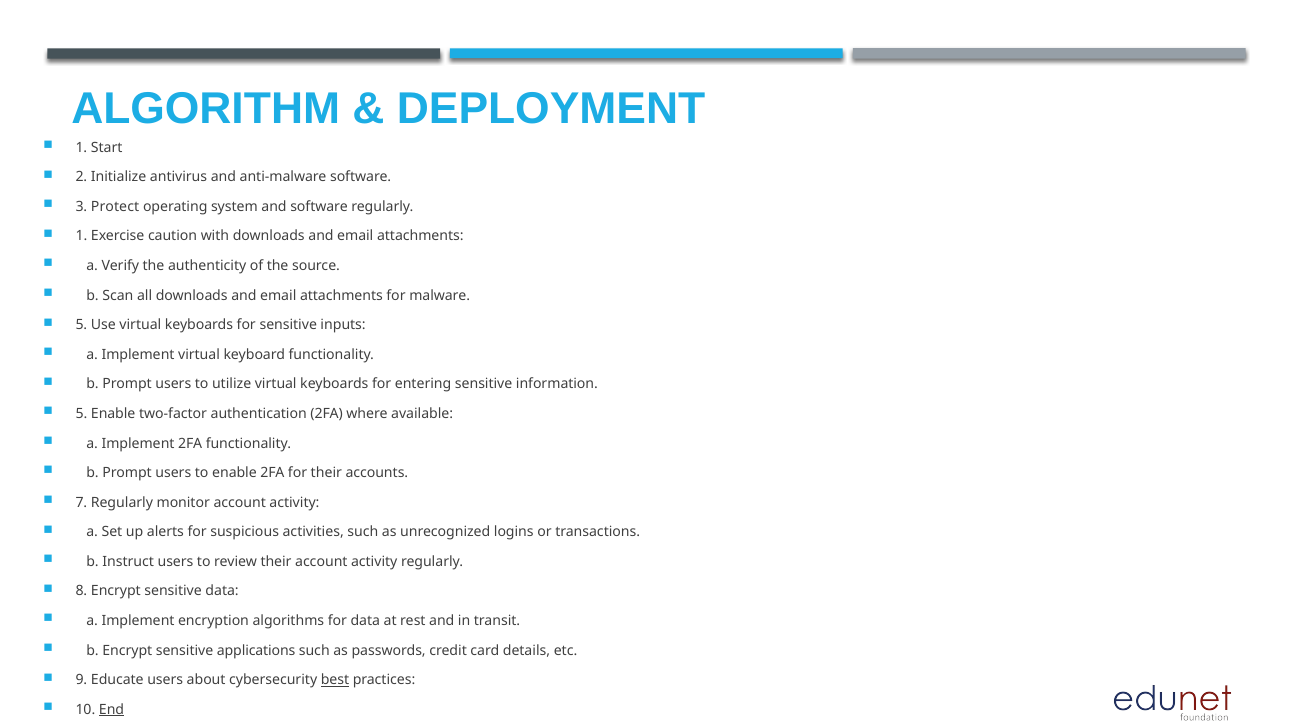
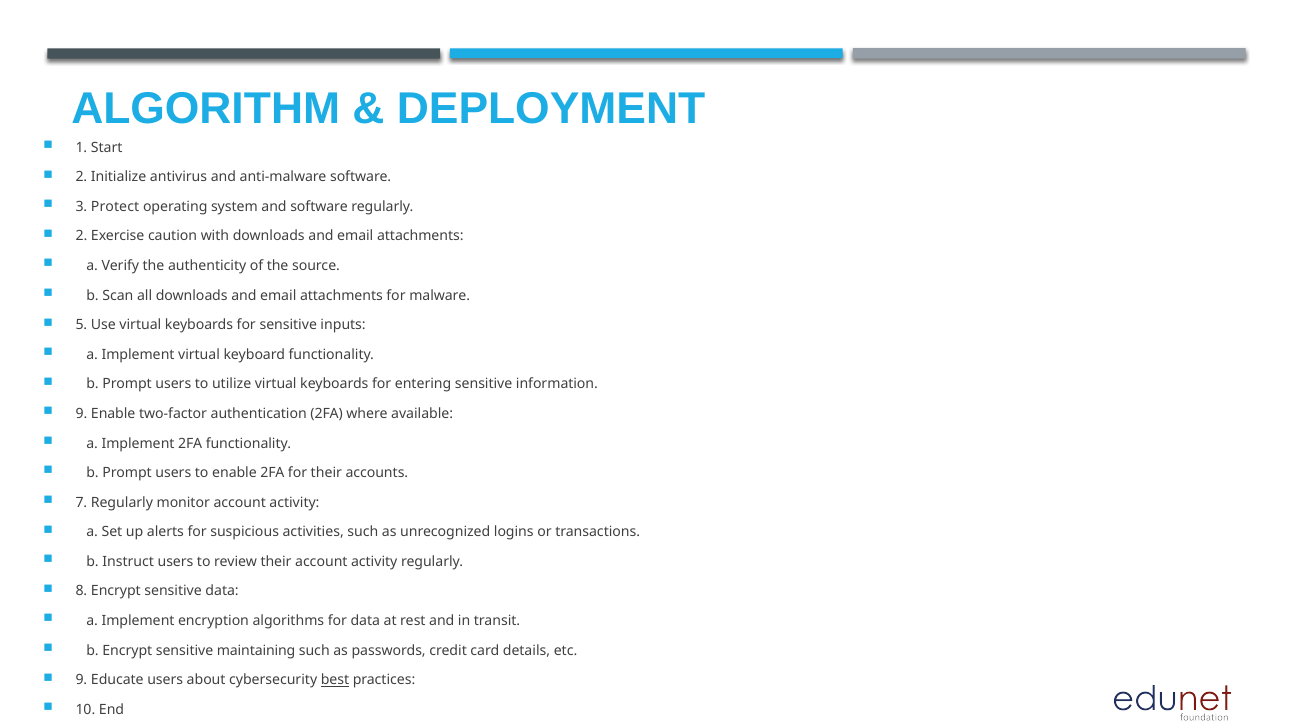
1 at (81, 236): 1 -> 2
5 at (81, 413): 5 -> 9
applications: applications -> maintaining
End underline: present -> none
